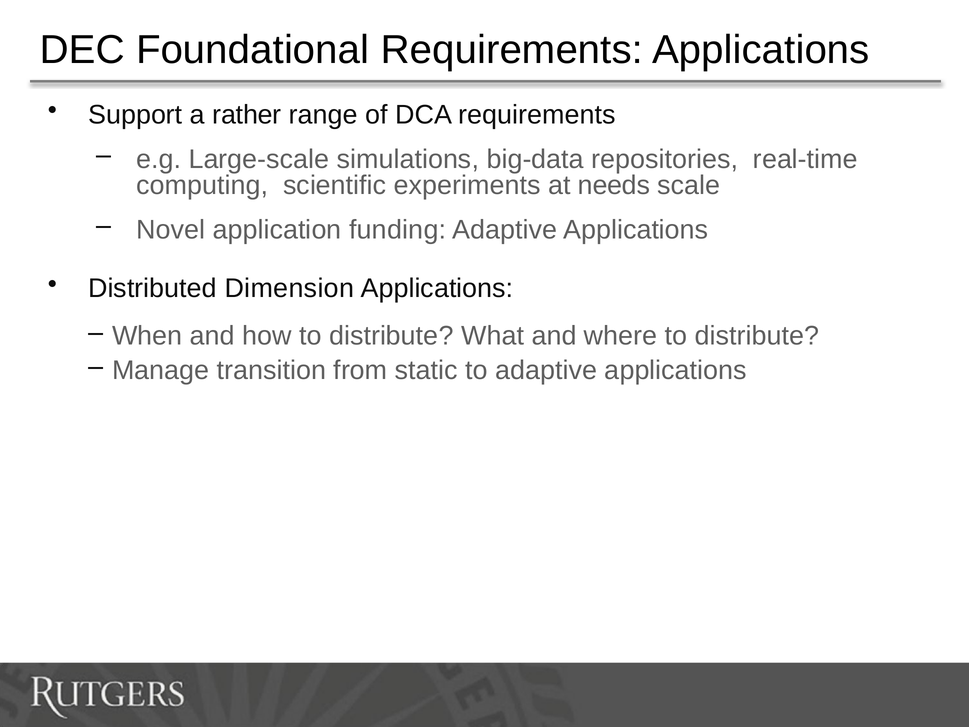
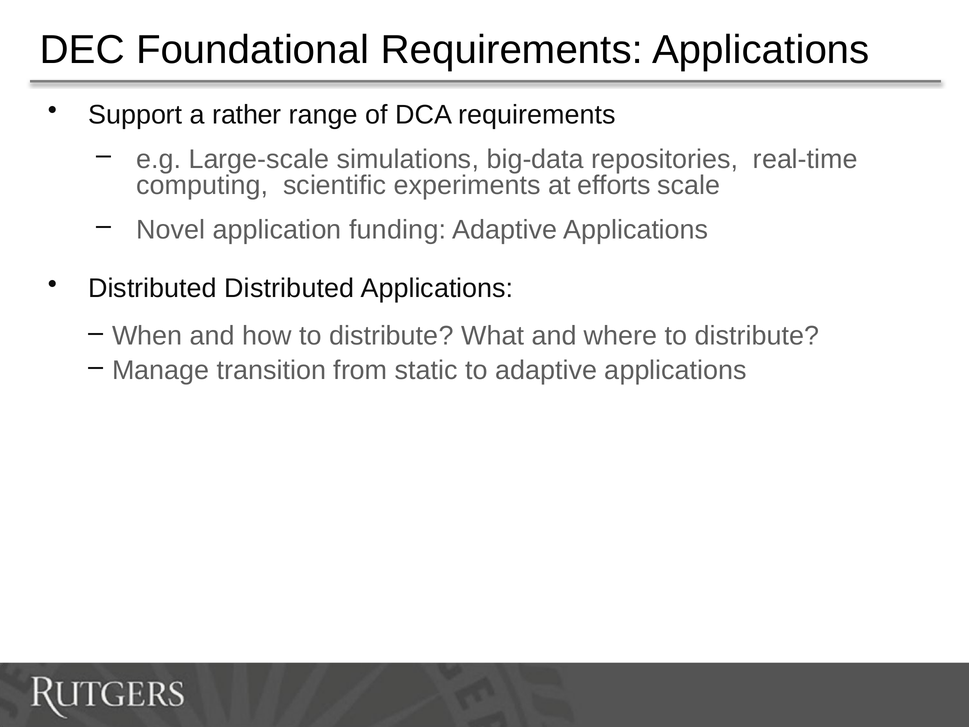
needs: needs -> efforts
Distributed Dimension: Dimension -> Distributed
